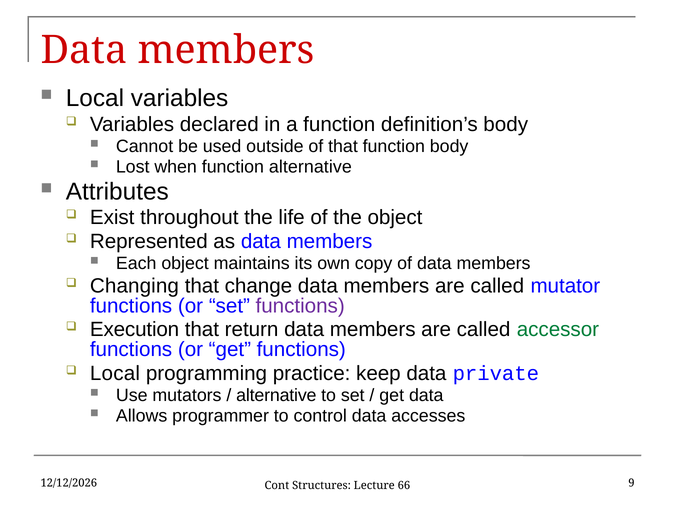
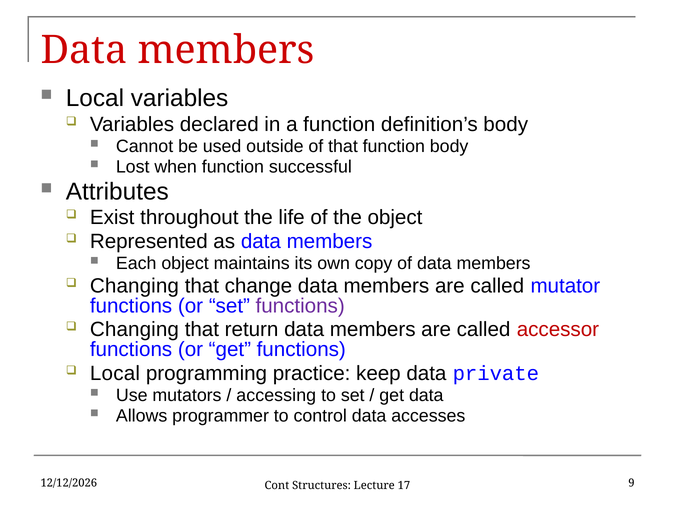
function alternative: alternative -> successful
Execution at (135, 330): Execution -> Changing
accessor colour: green -> red
alternative at (276, 396): alternative -> accessing
66: 66 -> 17
